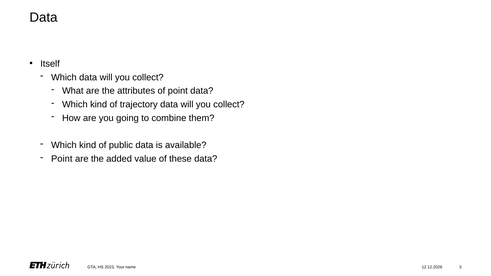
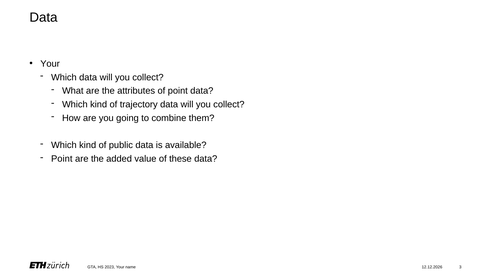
Itself at (50, 64): Itself -> Your
